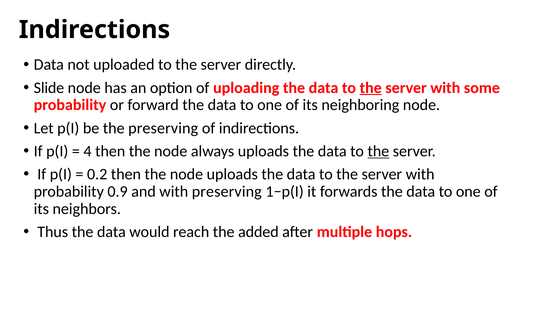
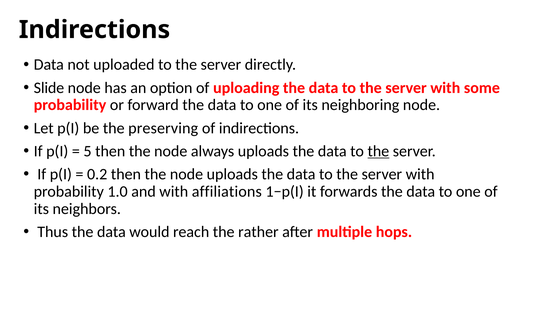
the at (371, 88) underline: present -> none
4: 4 -> 5
0.9: 0.9 -> 1.0
with preserving: preserving -> affiliations
added: added -> rather
